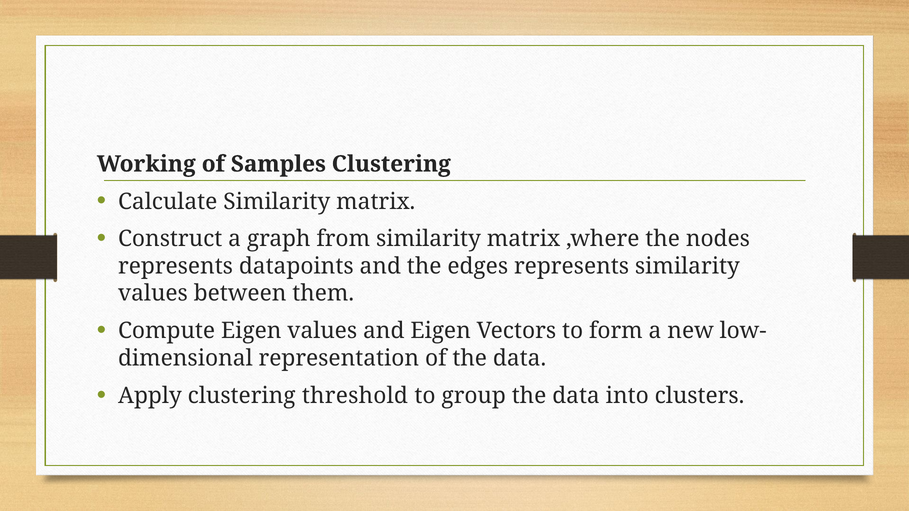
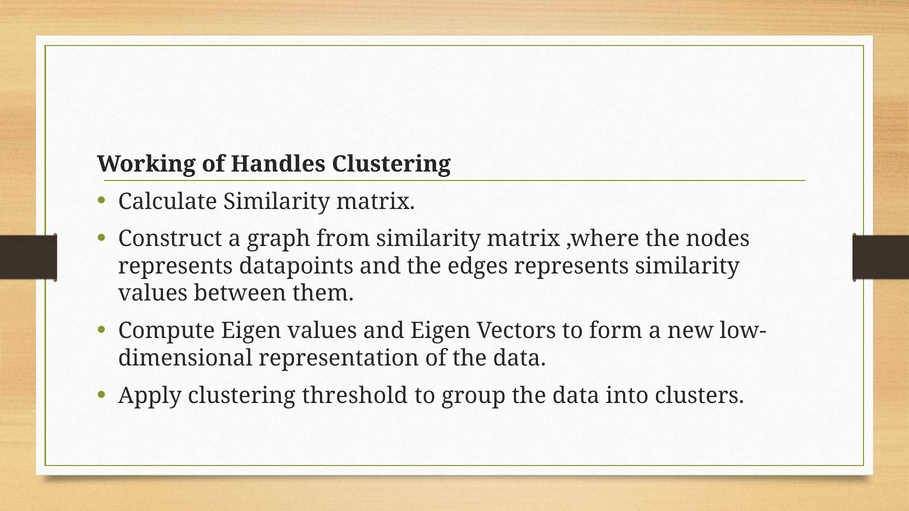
Samples: Samples -> Handles
